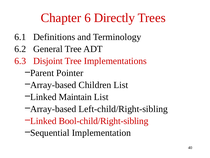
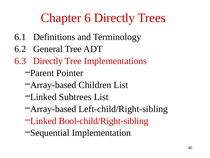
6.3 Disjoint: Disjoint -> Directly
Maintain: Maintain -> Subtrees
